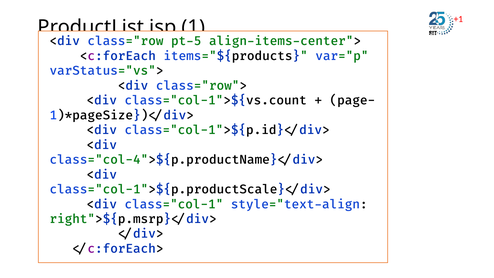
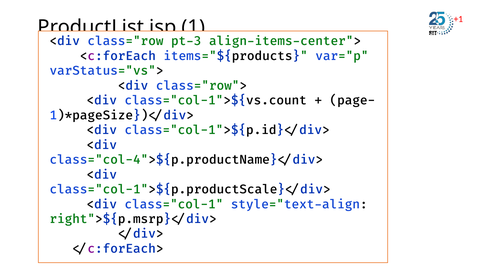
pt-5: pt-5 -> pt-3
